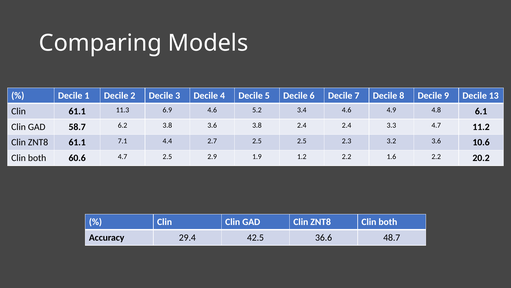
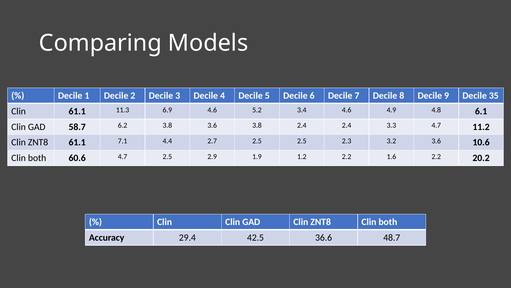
13: 13 -> 35
